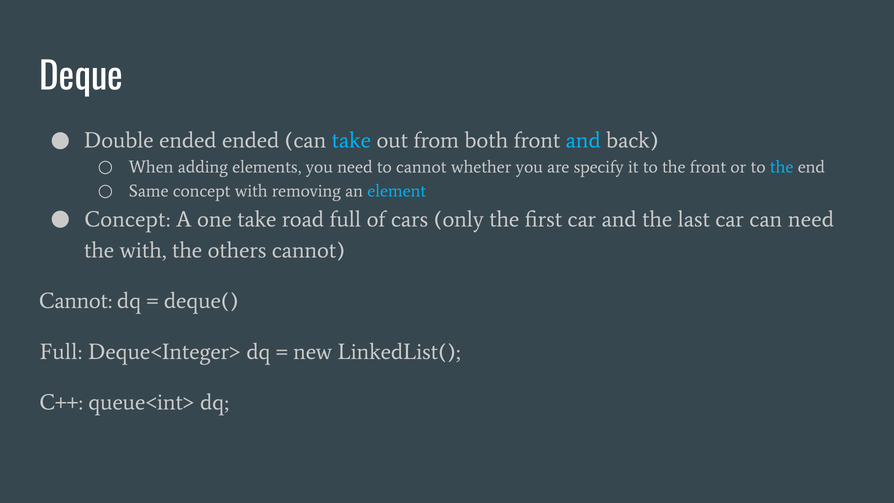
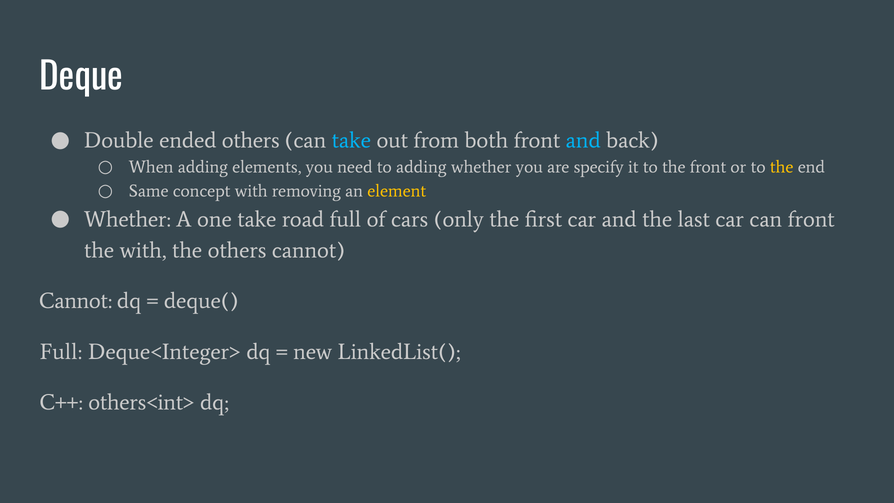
ended ended: ended -> others
to cannot: cannot -> adding
the at (782, 167) colour: light blue -> yellow
element colour: light blue -> yellow
Concept at (127, 219): Concept -> Whether
can need: need -> front
queue<int>: queue<int> -> others<int>
